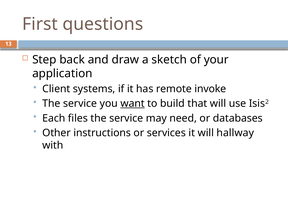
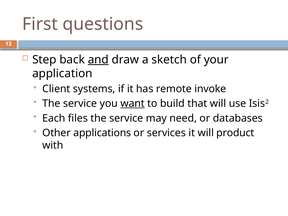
and underline: none -> present
instructions: instructions -> applications
hallway: hallway -> product
